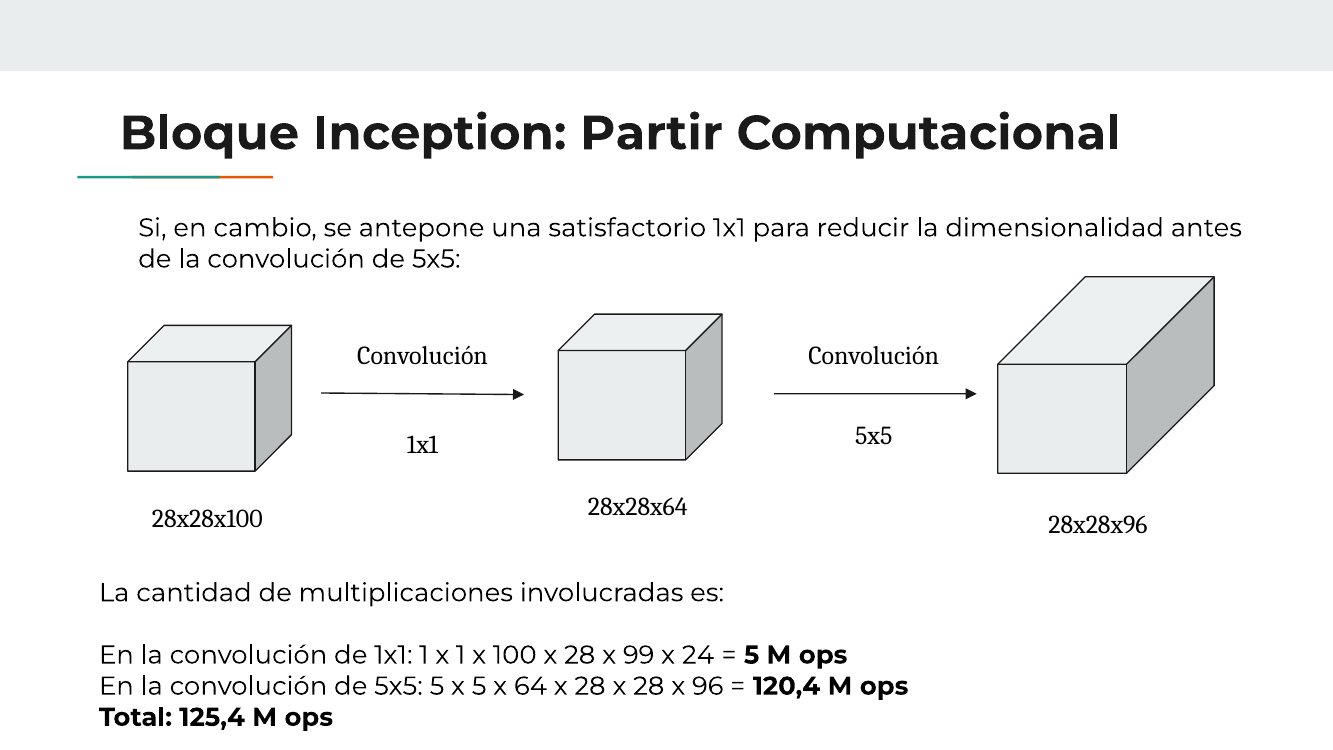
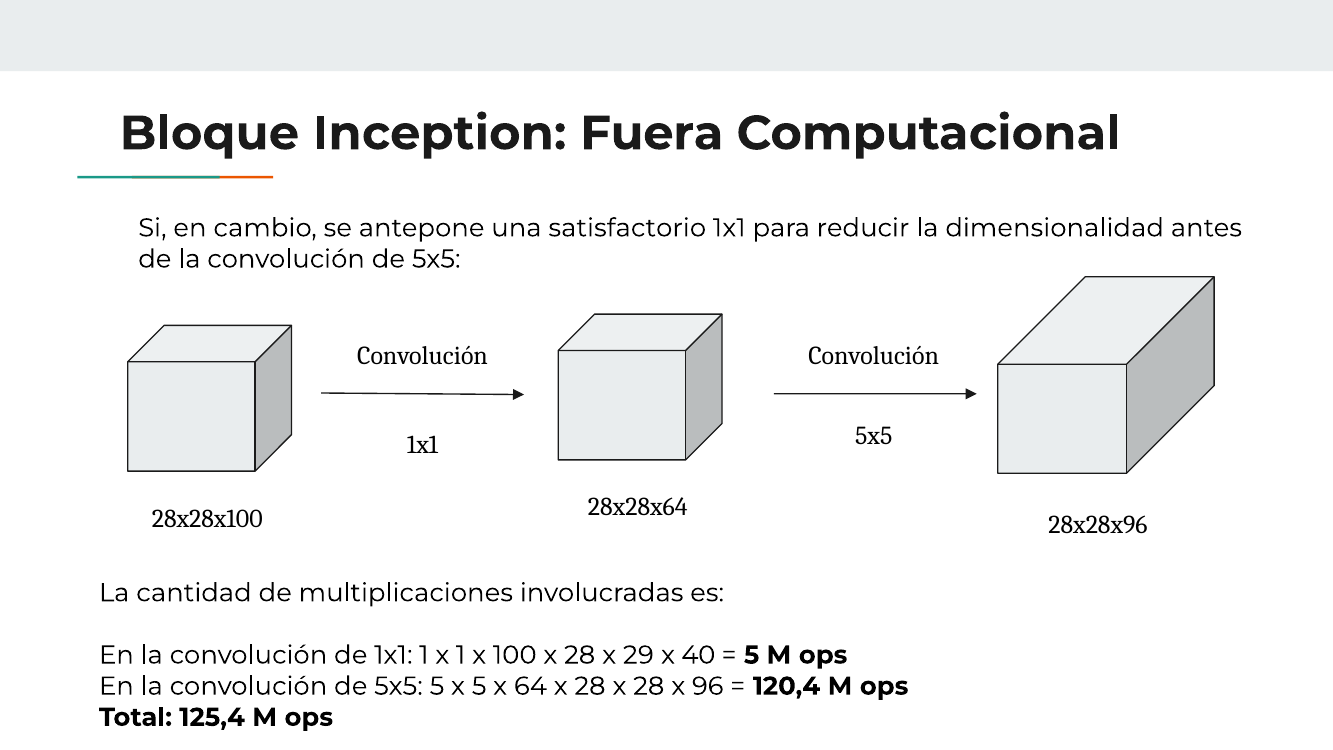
Partir: Partir -> Fuera
99: 99 -> 29
24: 24 -> 40
